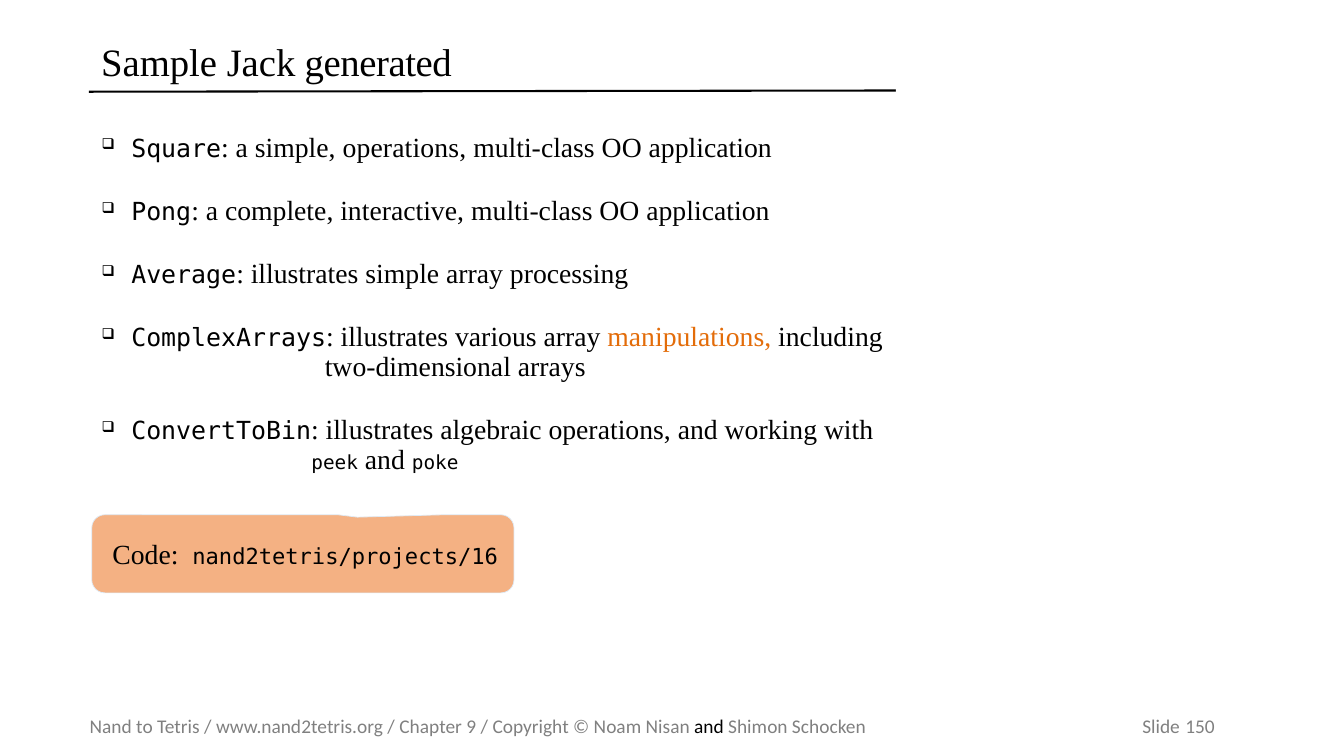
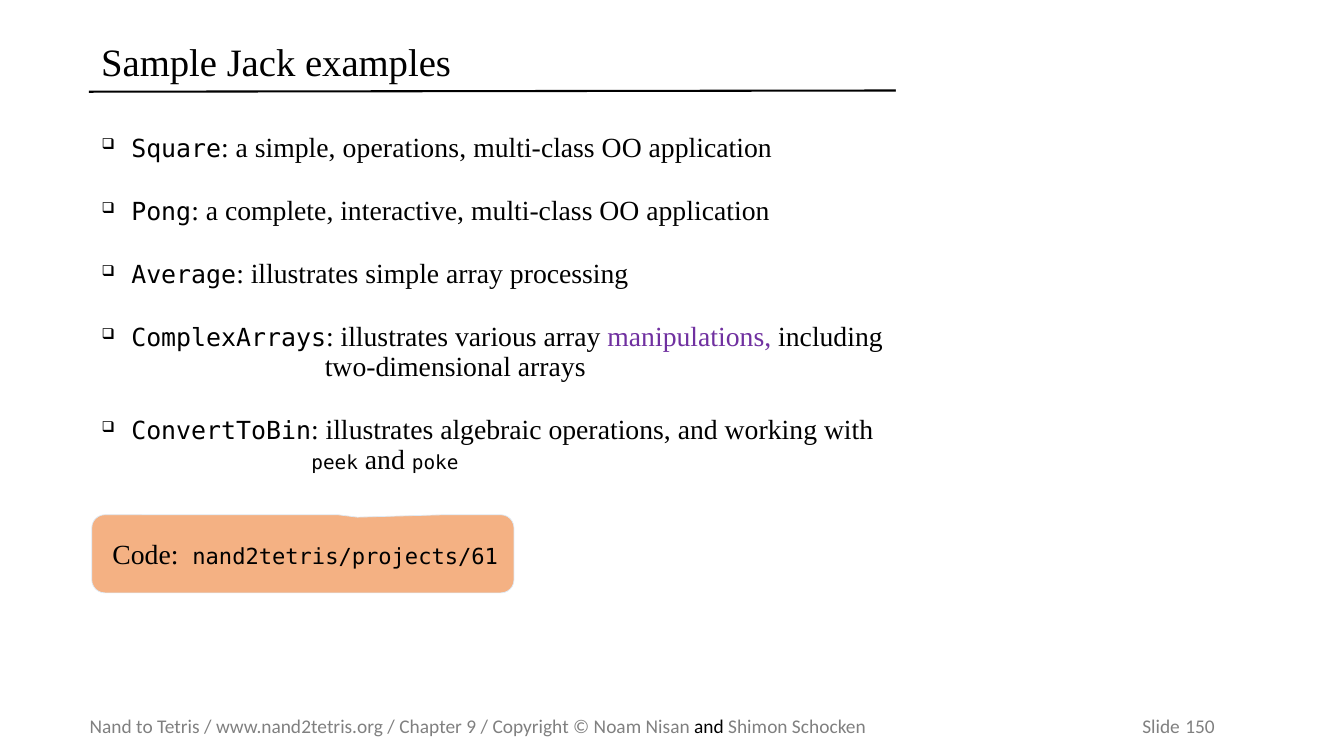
generated: generated -> examples
manipulations colour: orange -> purple
nand2tetris/projects/16: nand2tetris/projects/16 -> nand2tetris/projects/61
